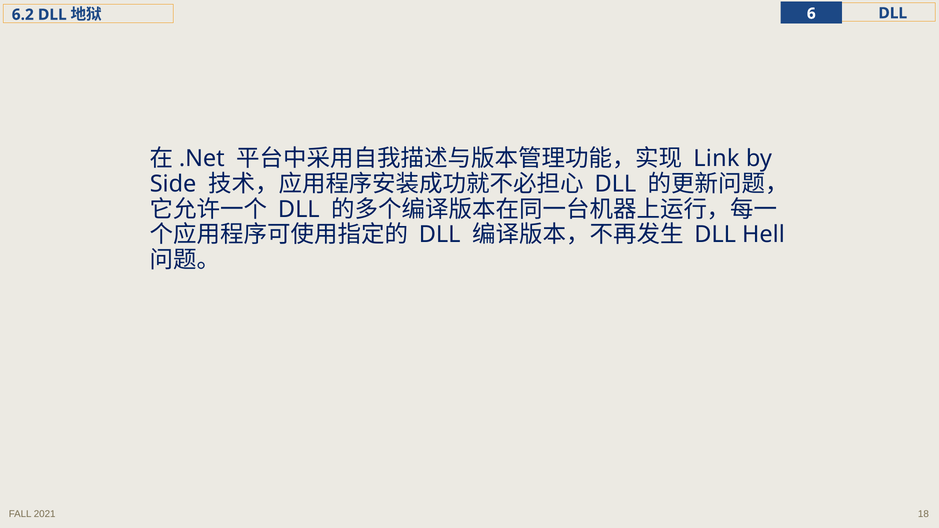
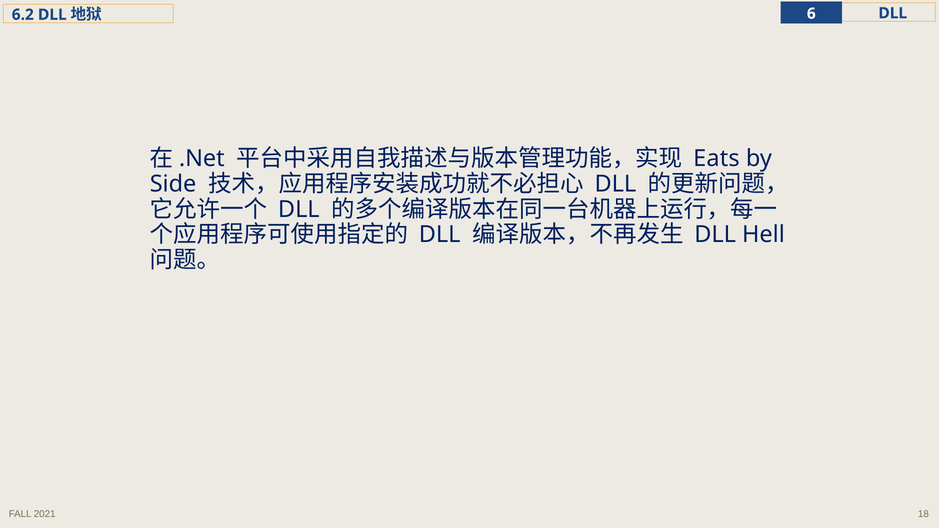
Link: Link -> Eats
